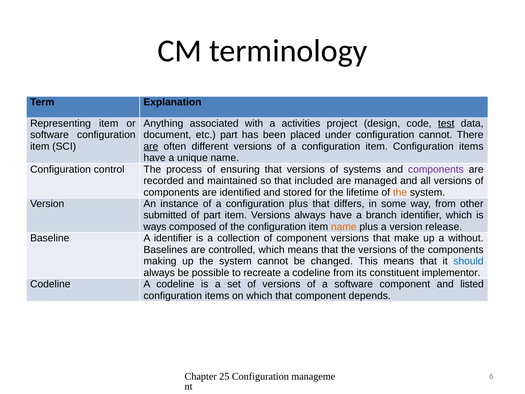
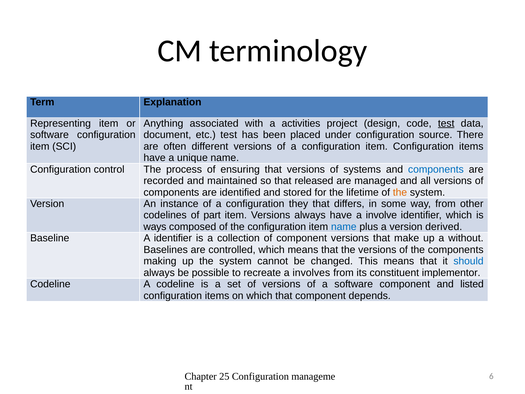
etc part: part -> test
configuration cannot: cannot -> source
are at (151, 146) underline: present -> none
components at (436, 169) colour: purple -> blue
included: included -> released
configuration plus: plus -> they
submitted: submitted -> codelines
branch: branch -> involve
name at (344, 227) colour: orange -> blue
release: release -> derived
recreate a codeline: codeline -> involves
